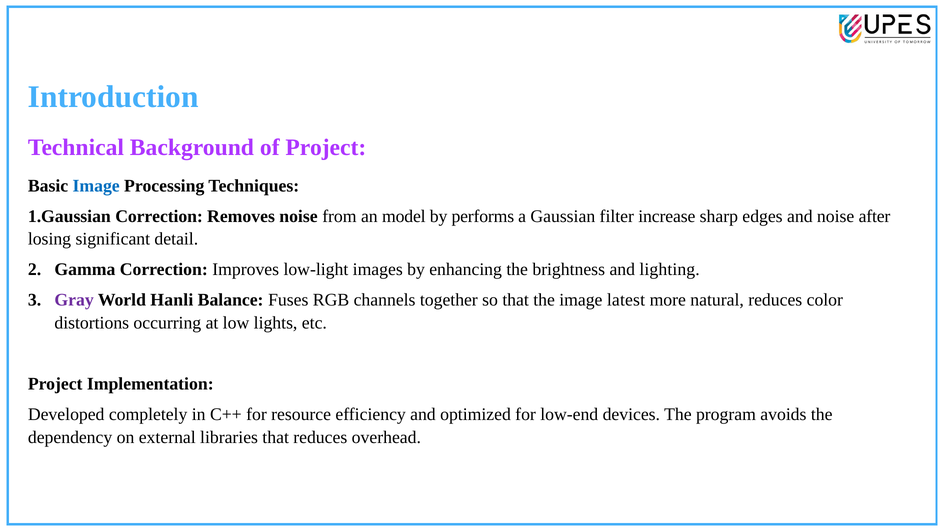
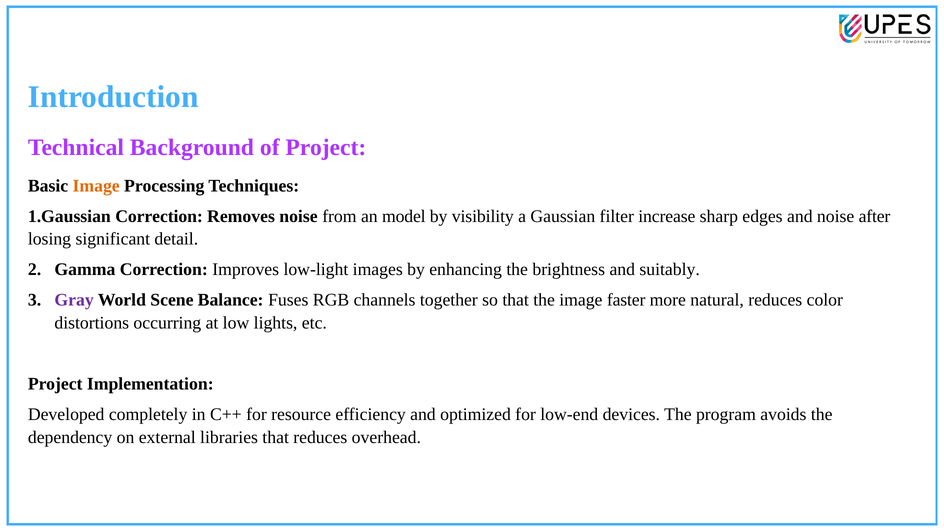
Image at (96, 186) colour: blue -> orange
performs: performs -> visibility
lighting: lighting -> suitably
Hanli: Hanli -> Scene
latest: latest -> faster
